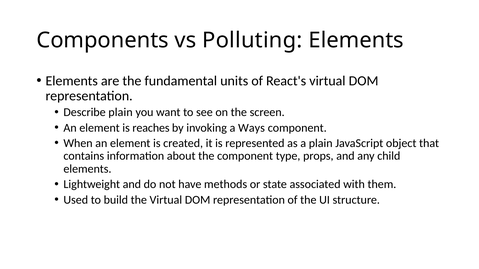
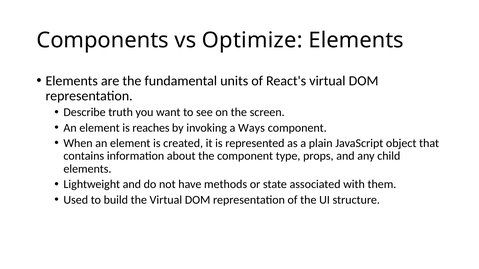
Polluting: Polluting -> Optimize
Describe plain: plain -> truth
